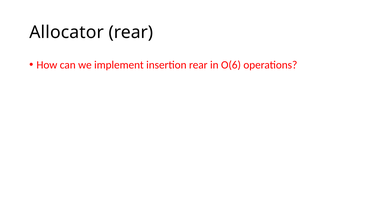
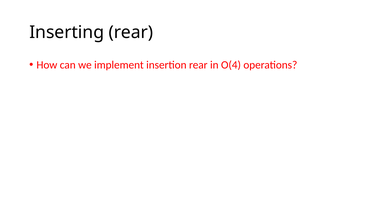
Allocator: Allocator -> Inserting
O(6: O(6 -> O(4
